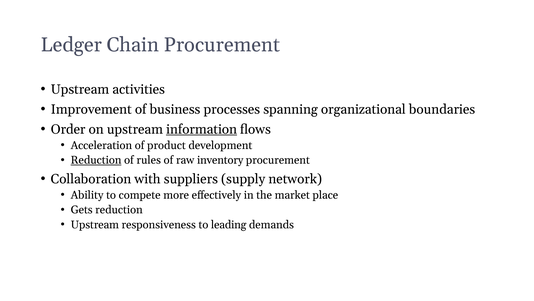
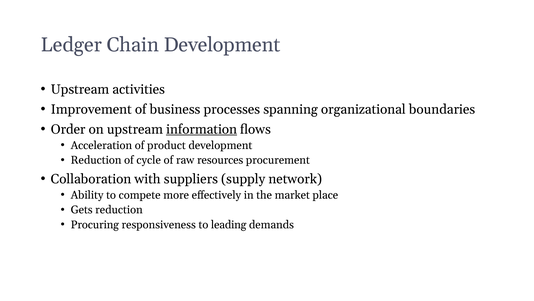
Chain Procurement: Procurement -> Development
Reduction at (96, 160) underline: present -> none
rules: rules -> cycle
inventory: inventory -> resources
Upstream at (95, 224): Upstream -> Procuring
